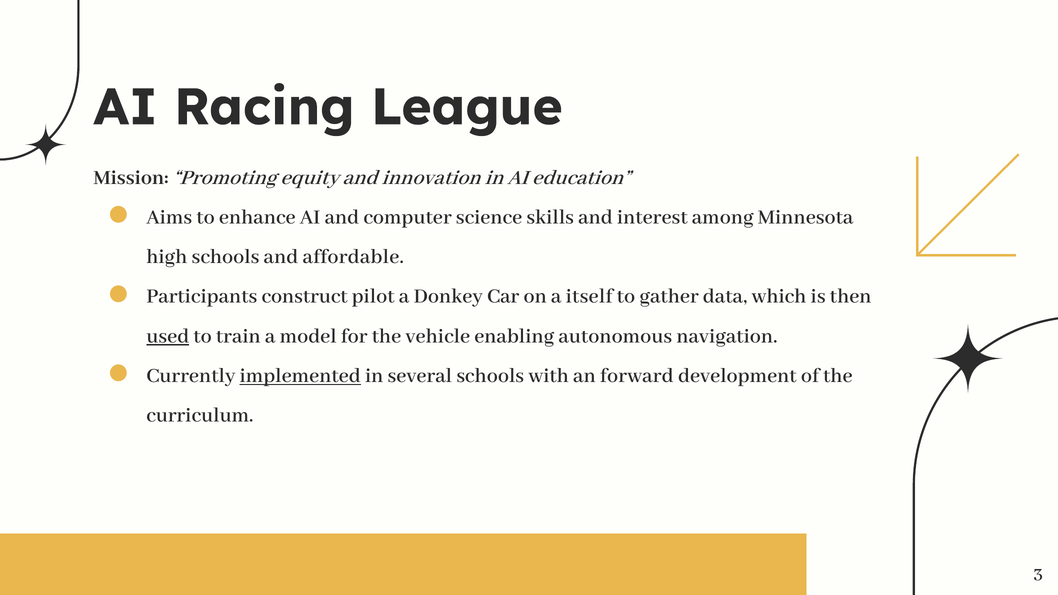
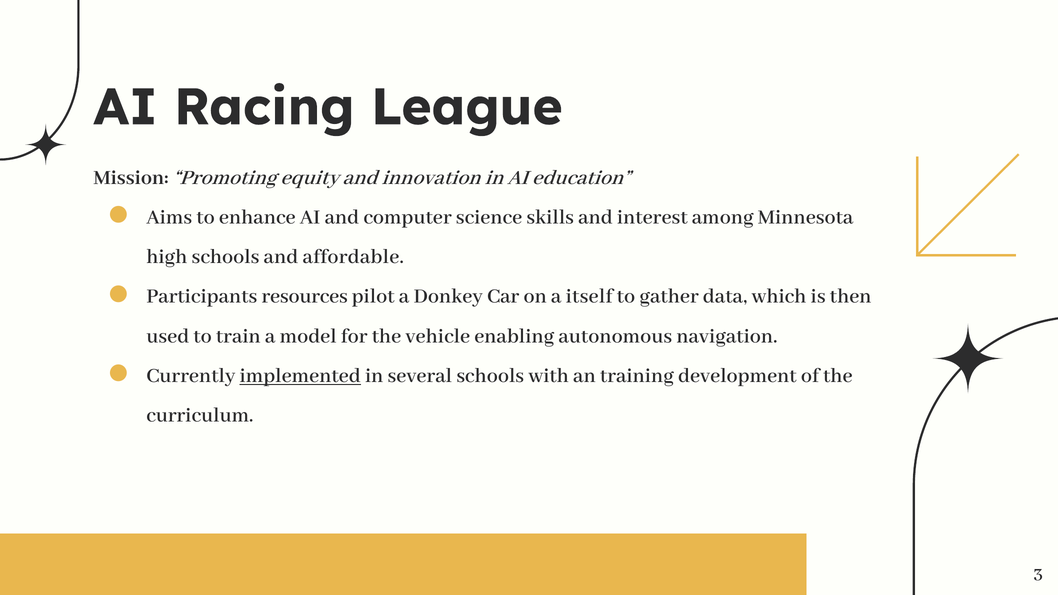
construct: construct -> resources
used underline: present -> none
forward: forward -> training
